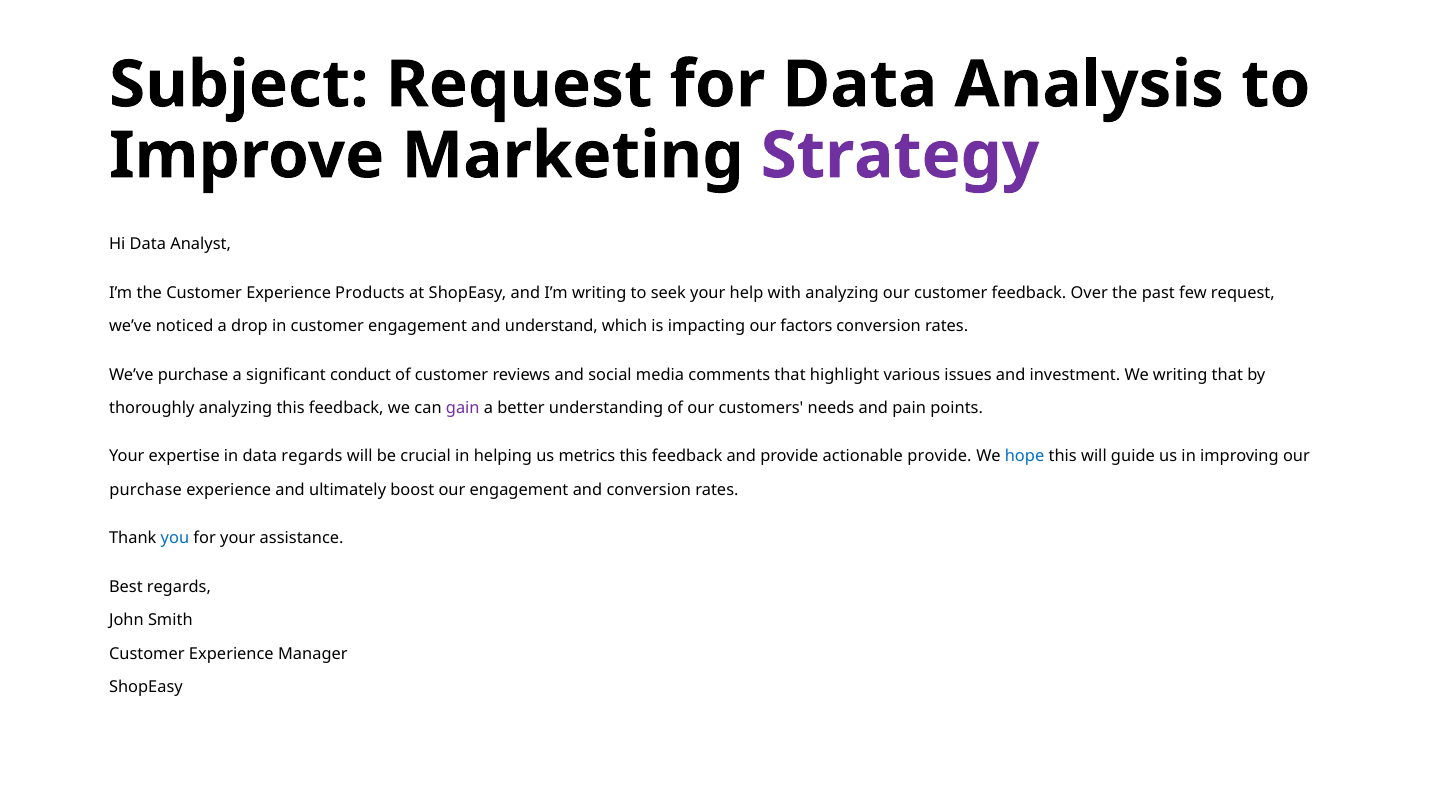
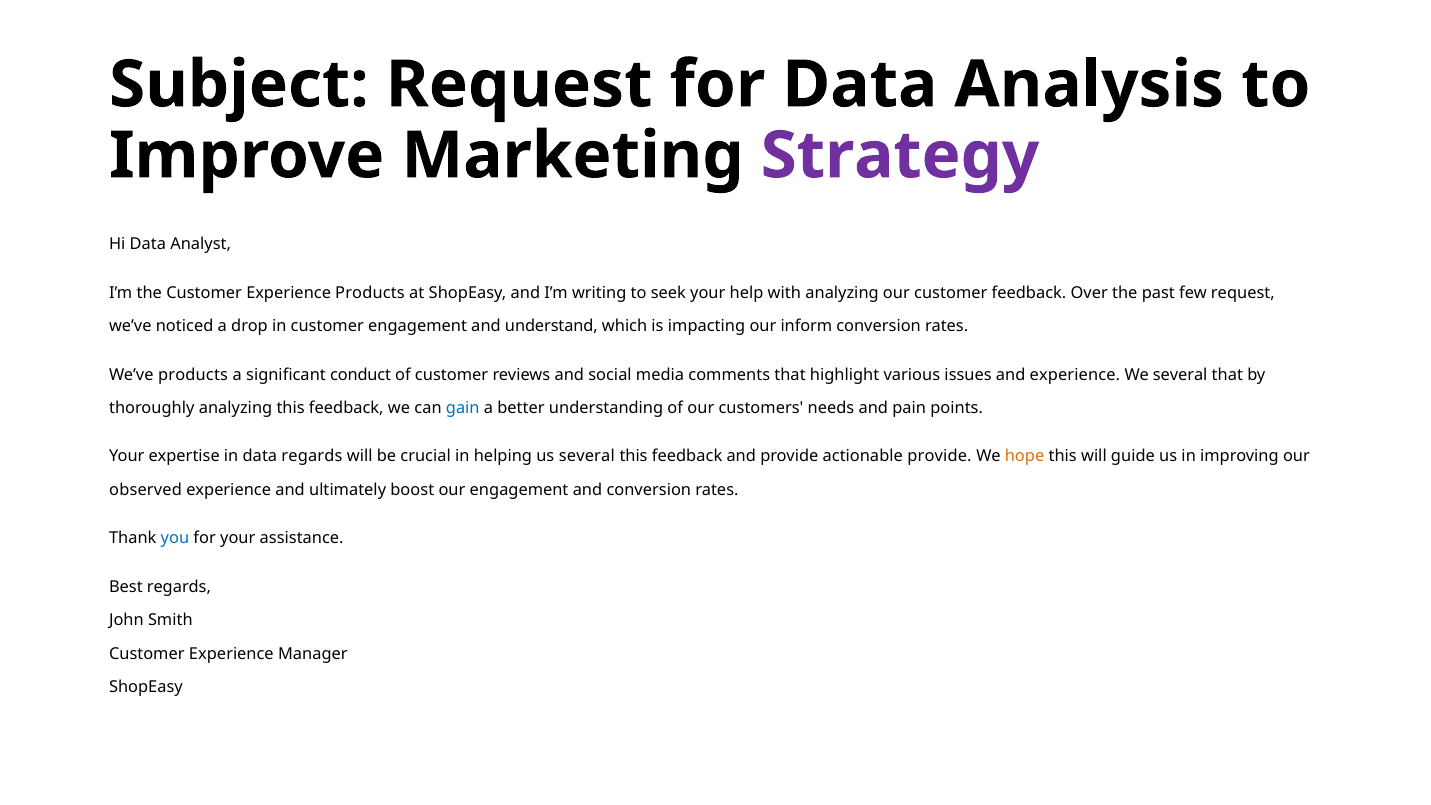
factors: factors -> inform
We’ve purchase: purchase -> products
and investment: investment -> experience
We writing: writing -> several
gain colour: purple -> blue
us metrics: metrics -> several
hope colour: blue -> orange
purchase at (146, 490): purchase -> observed
